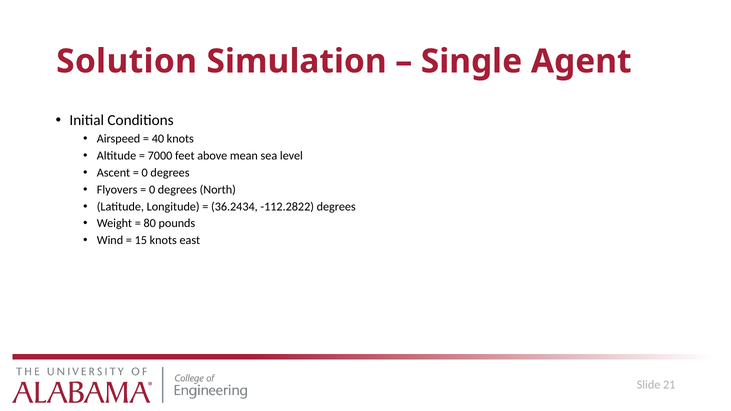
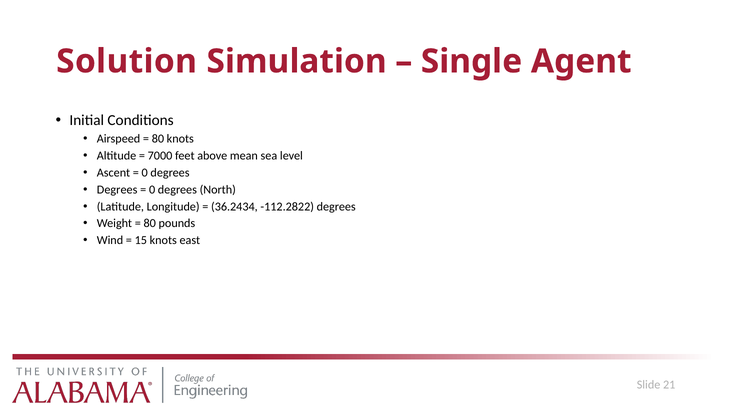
40 at (158, 139): 40 -> 80
Flyovers at (117, 190): Flyovers -> Degrees
